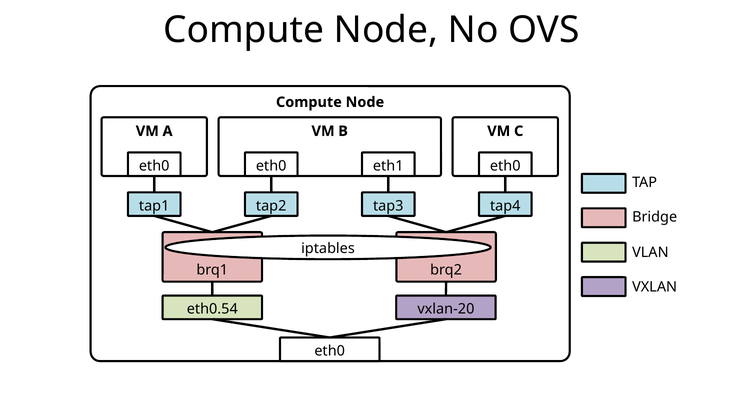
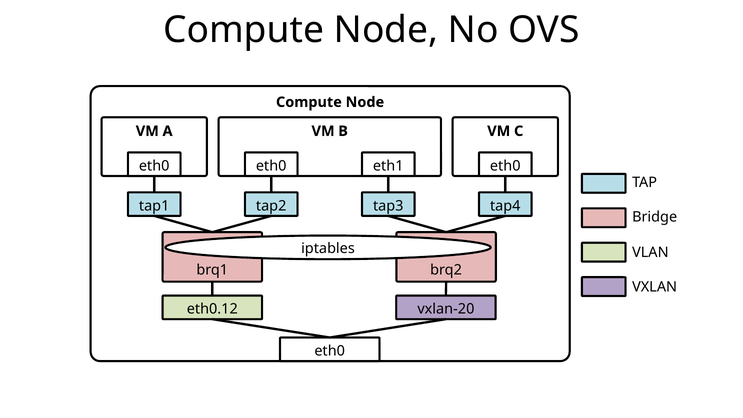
eth0.54: eth0.54 -> eth0.12
